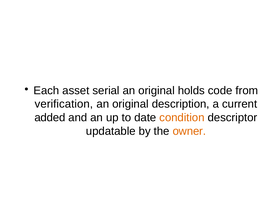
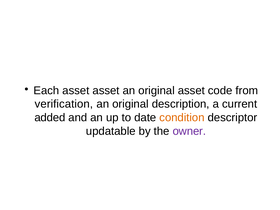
asset serial: serial -> asset
original holds: holds -> asset
owner colour: orange -> purple
